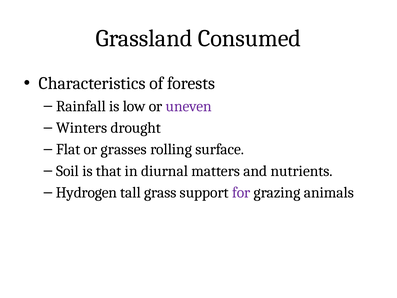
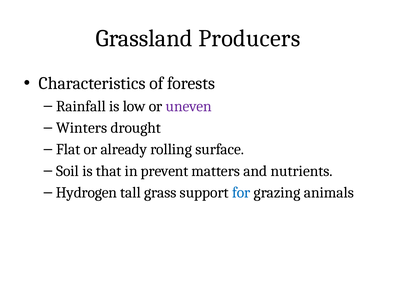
Consumed: Consumed -> Producers
grasses: grasses -> already
diurnal: diurnal -> prevent
for colour: purple -> blue
